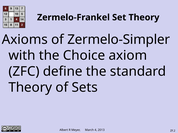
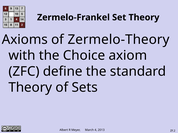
Zermelo-Simpler: Zermelo-Simpler -> Zermelo-Theory
